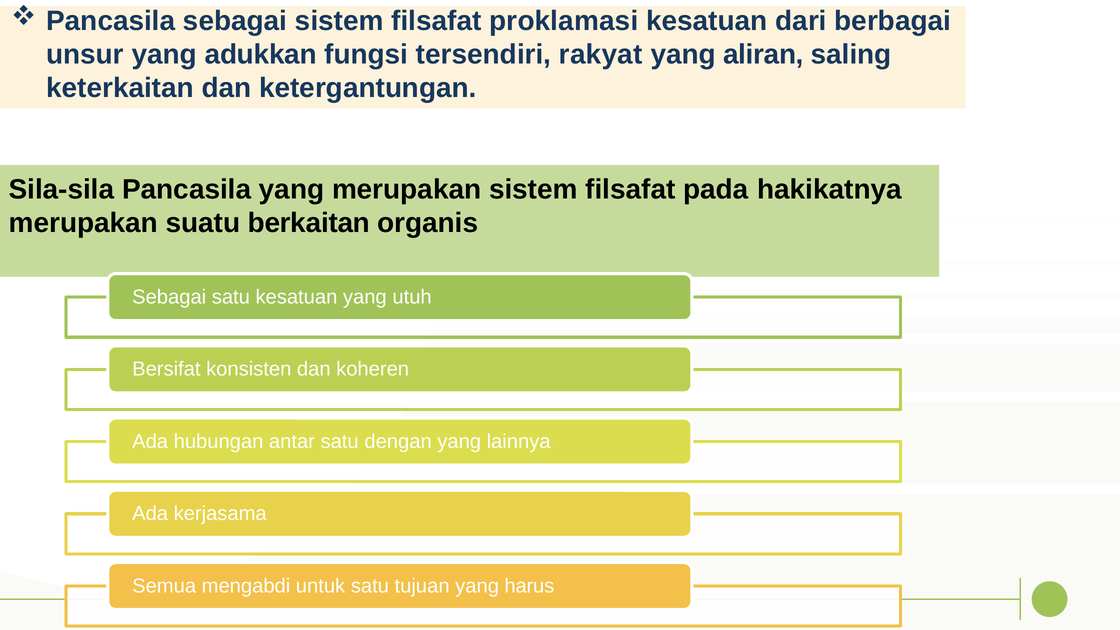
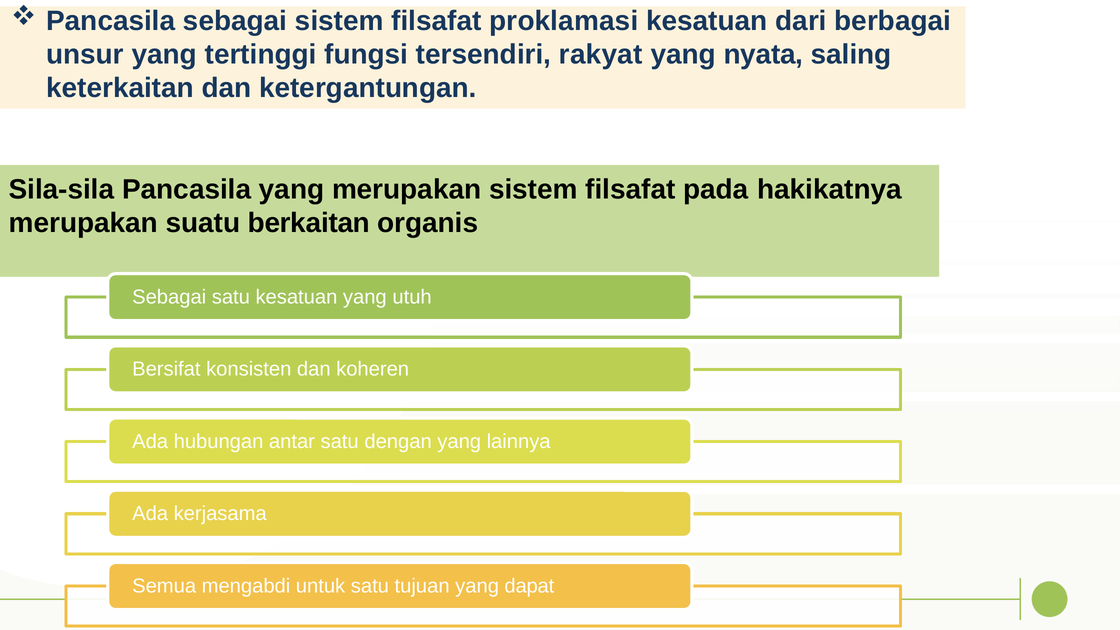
adukkan: adukkan -> tertinggi
aliran: aliran -> nyata
harus: harus -> dapat
